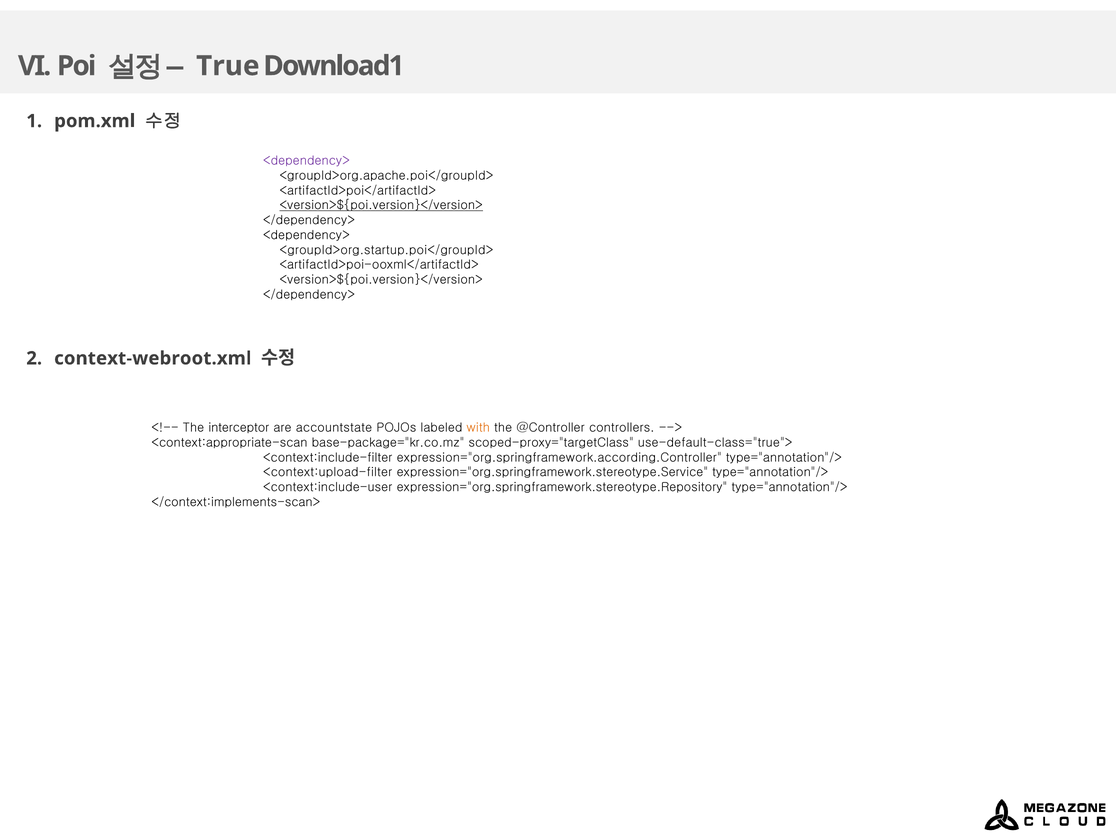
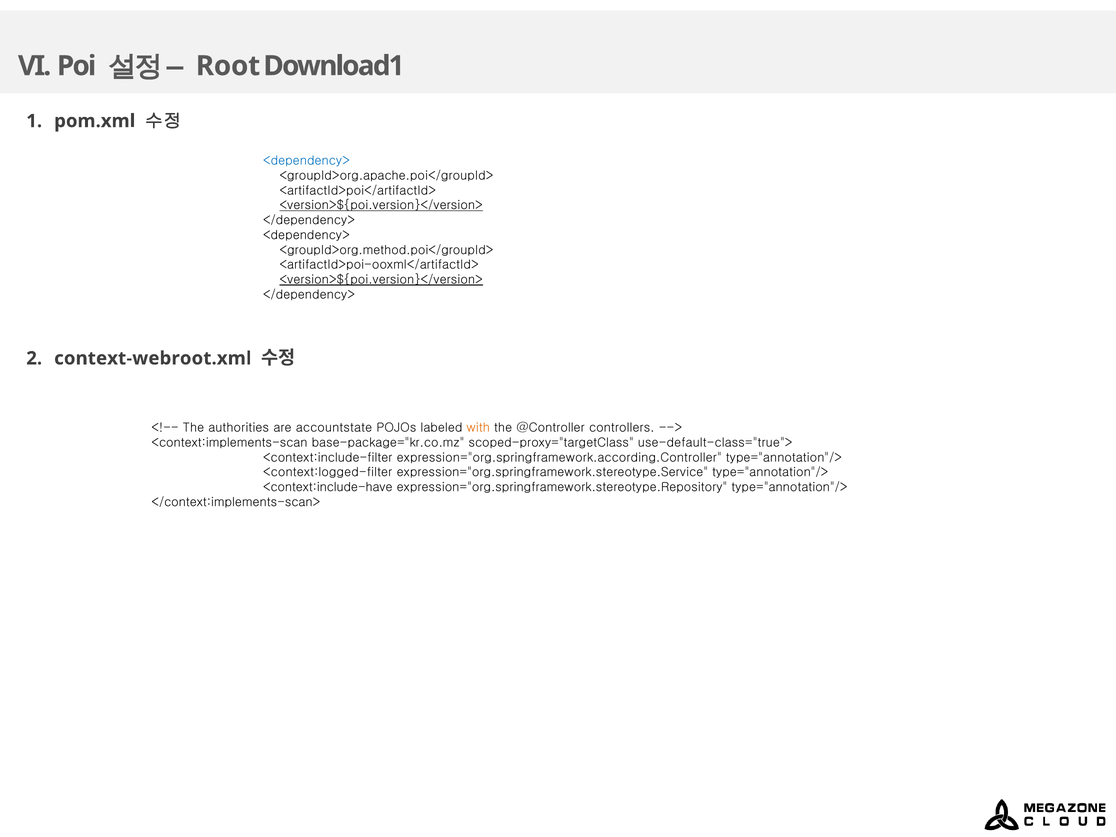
True: True -> Root
<dependency> at (306, 161) colour: purple -> blue
<groupId>org.startup.poi</groupId>: <groupId>org.startup.poi</groupId> -> <groupId>org.method.poi</groupId>
<version>${poi.version}</version> at (381, 280) underline: none -> present
interceptor: interceptor -> authorities
<context:appropriate-scan: <context:appropriate-scan -> <context:implements-scan
<context:upload-filter: <context:upload-filter -> <context:logged-filter
<context:include-user: <context:include-user -> <context:include-have
